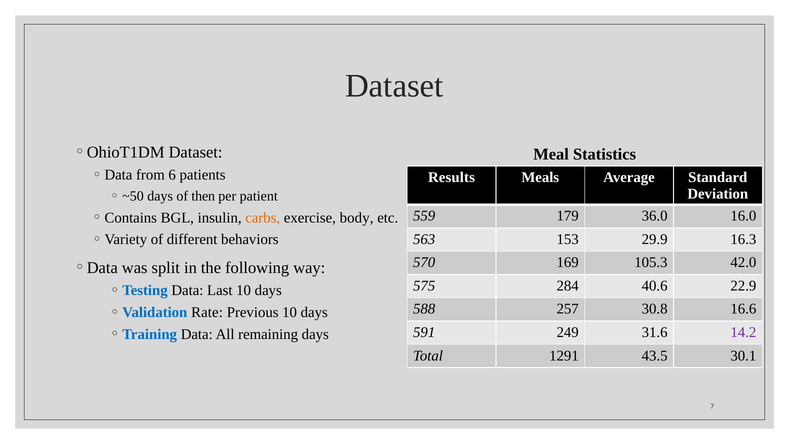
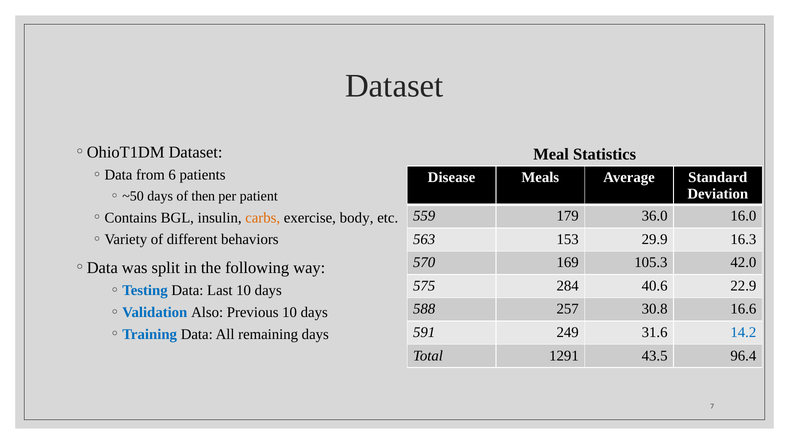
Results: Results -> Disease
Rate: Rate -> Also
14.2 colour: purple -> blue
30.1: 30.1 -> 96.4
